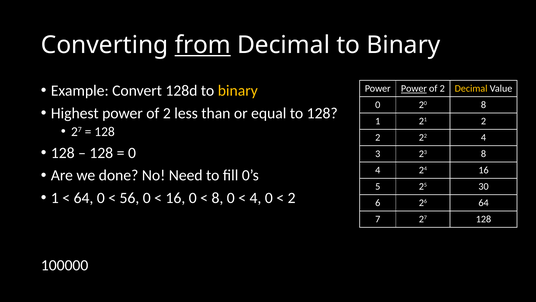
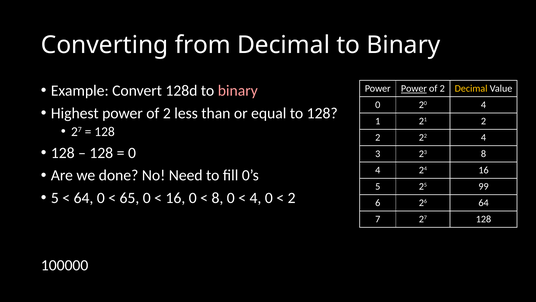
from underline: present -> none
binary at (238, 91) colour: yellow -> pink
20 8: 8 -> 4
30: 30 -> 99
1 at (55, 198): 1 -> 5
56: 56 -> 65
